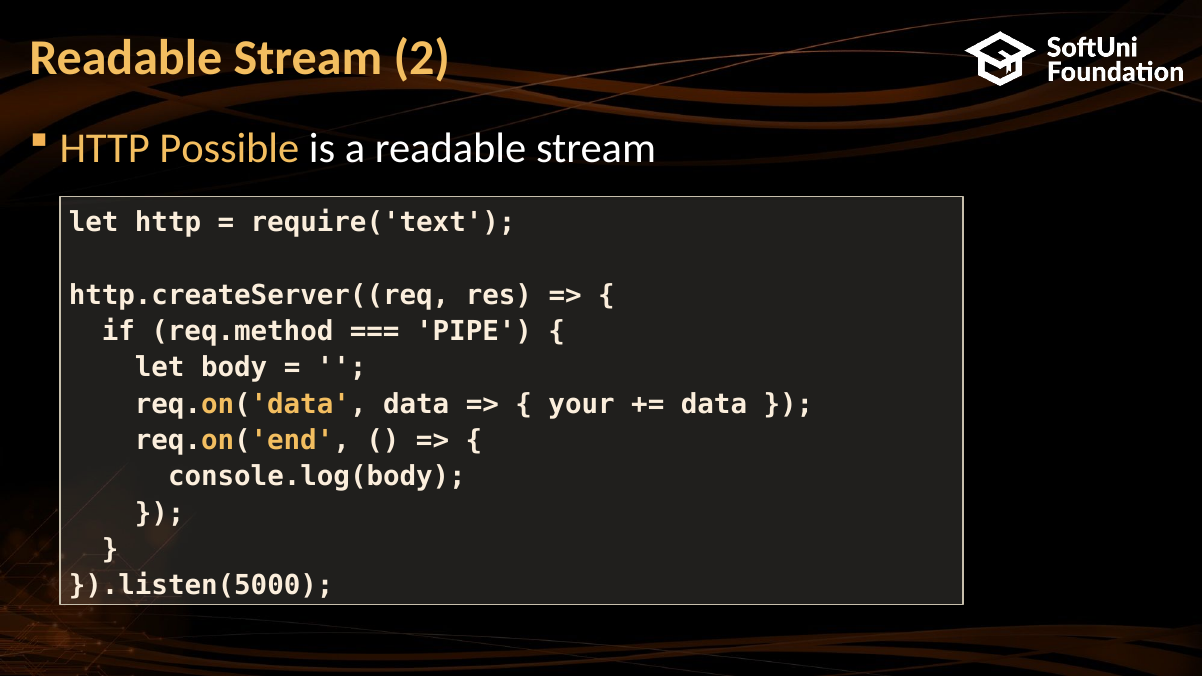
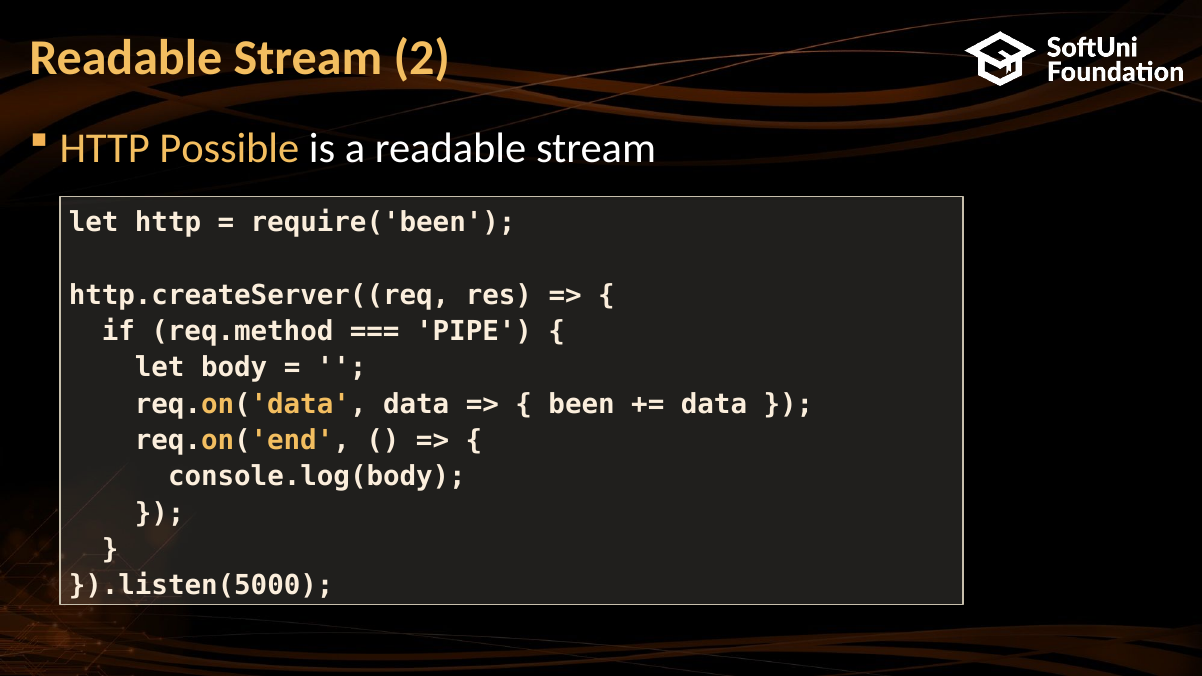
require('text: require('text -> require('been
your: your -> been
